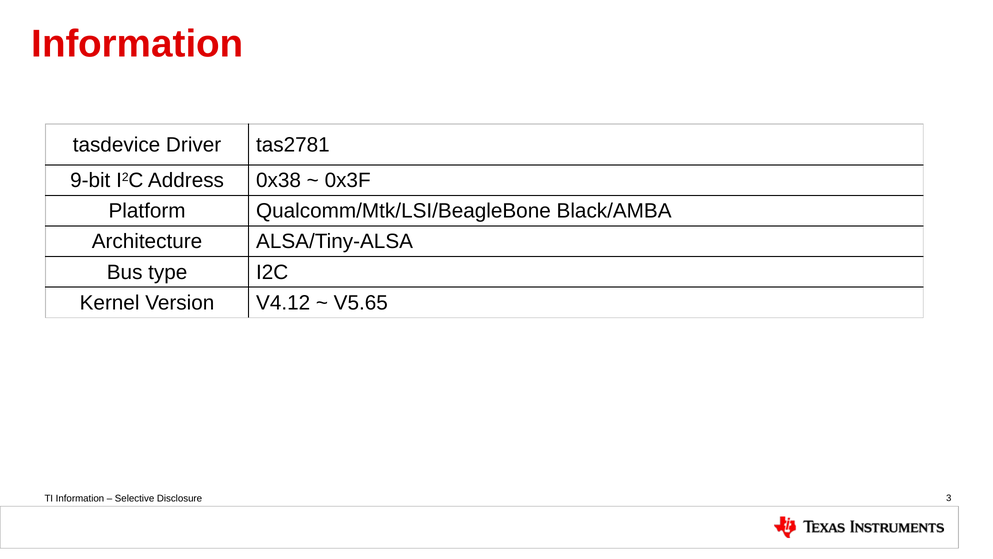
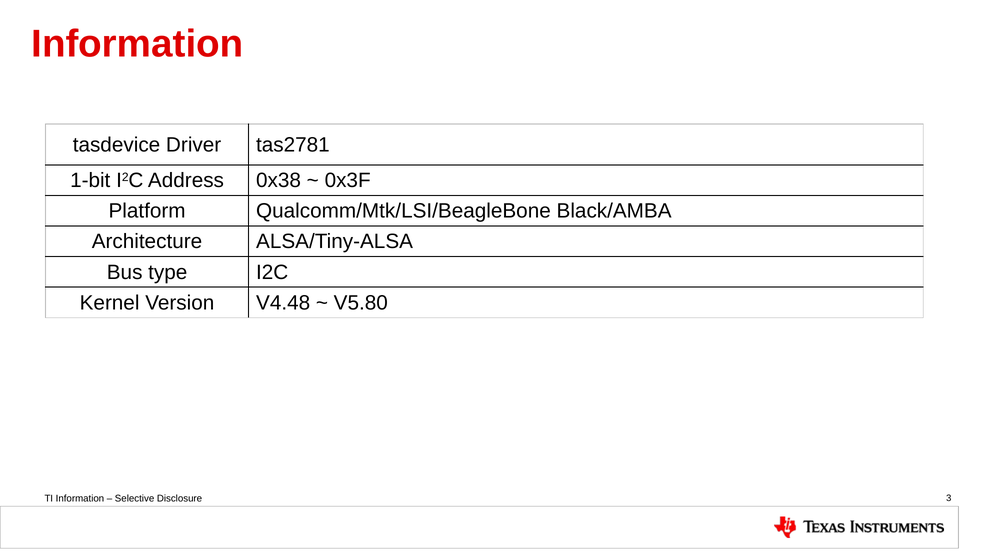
9-bit: 9-bit -> 1-bit
V4.12: V4.12 -> V4.48
V5.65: V5.65 -> V5.80
